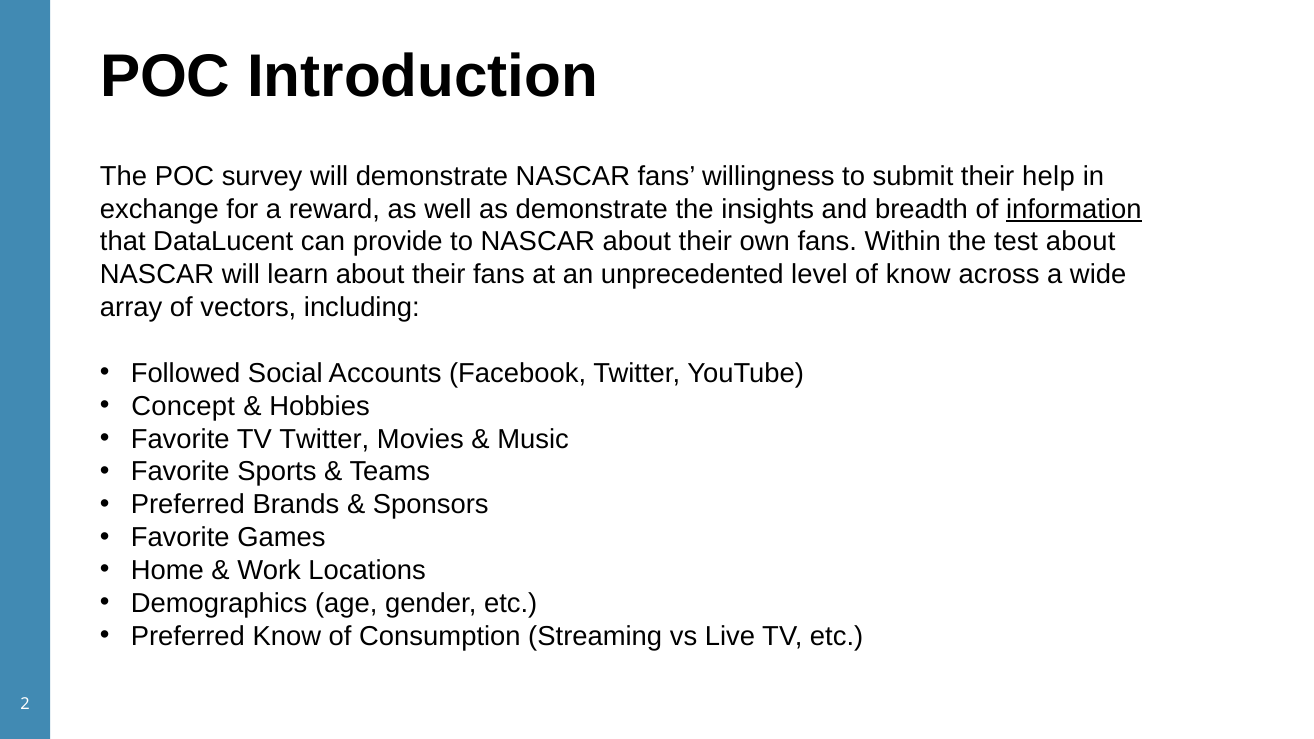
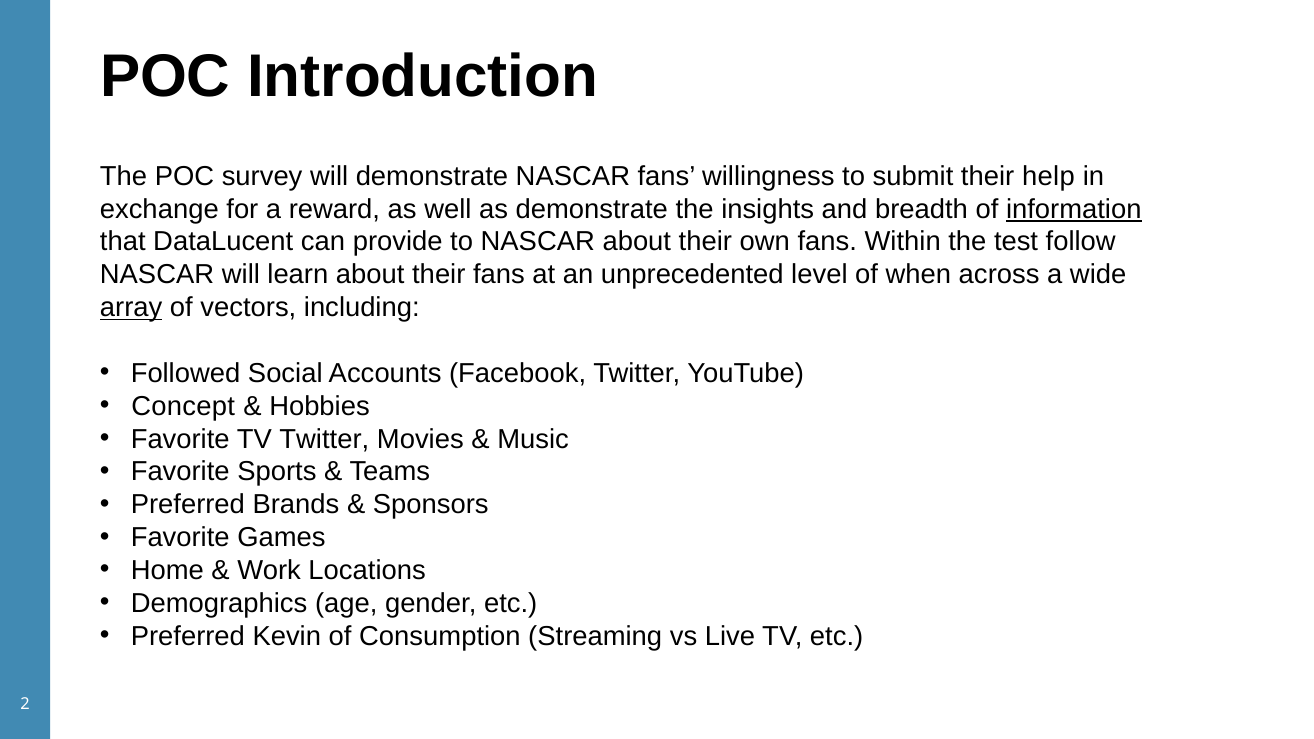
test about: about -> follow
of know: know -> when
array underline: none -> present
Preferred Know: Know -> Kevin
